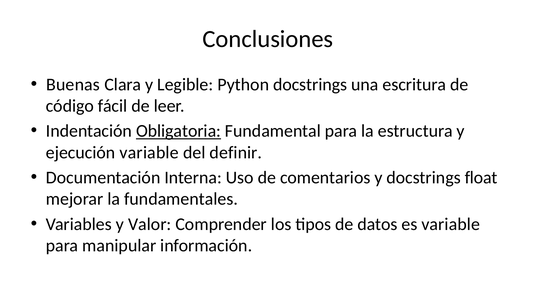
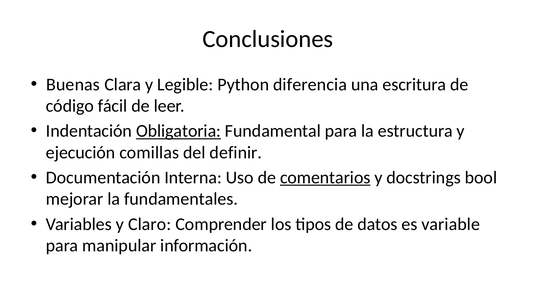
Python docstrings: docstrings -> diferencia
ejecución variable: variable -> comillas
comentarios underline: none -> present
float: float -> bool
Valor: Valor -> Claro
